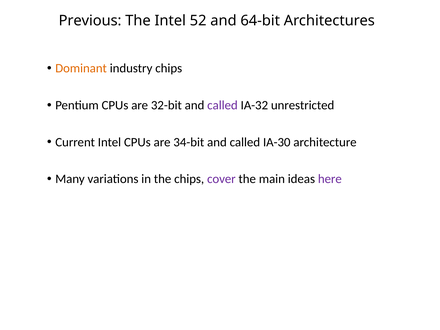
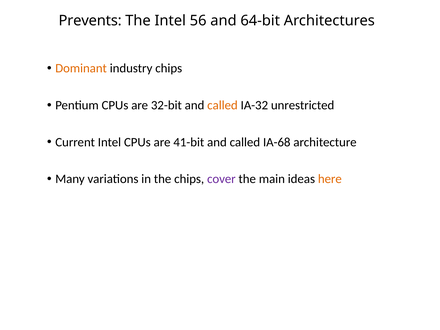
Previous: Previous -> Prevents
52: 52 -> 56
called at (222, 105) colour: purple -> orange
34-bit: 34-bit -> 41-bit
IA-30: IA-30 -> IA-68
here colour: purple -> orange
